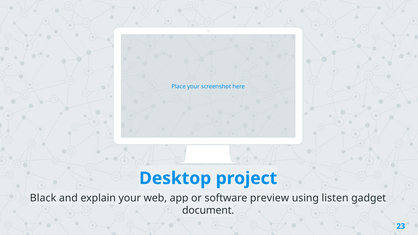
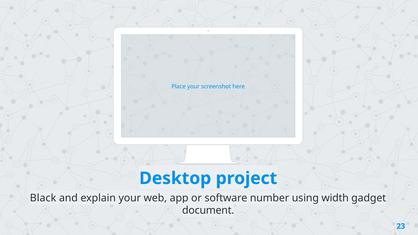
preview: preview -> number
listen: listen -> width
